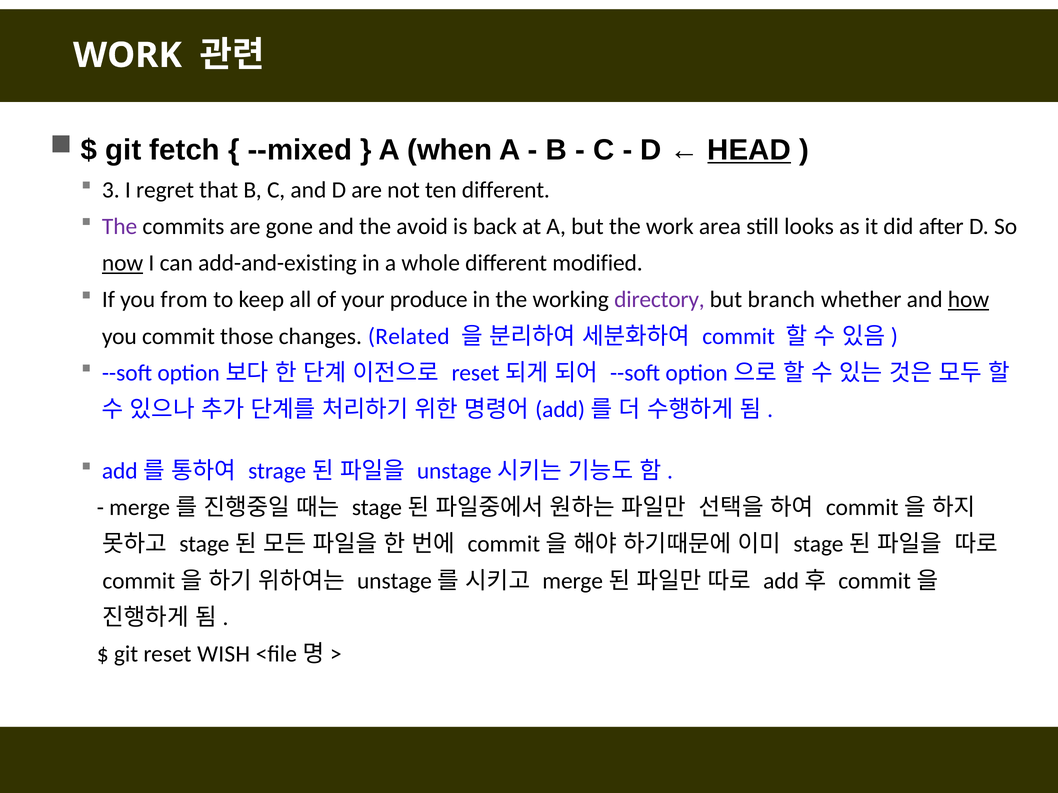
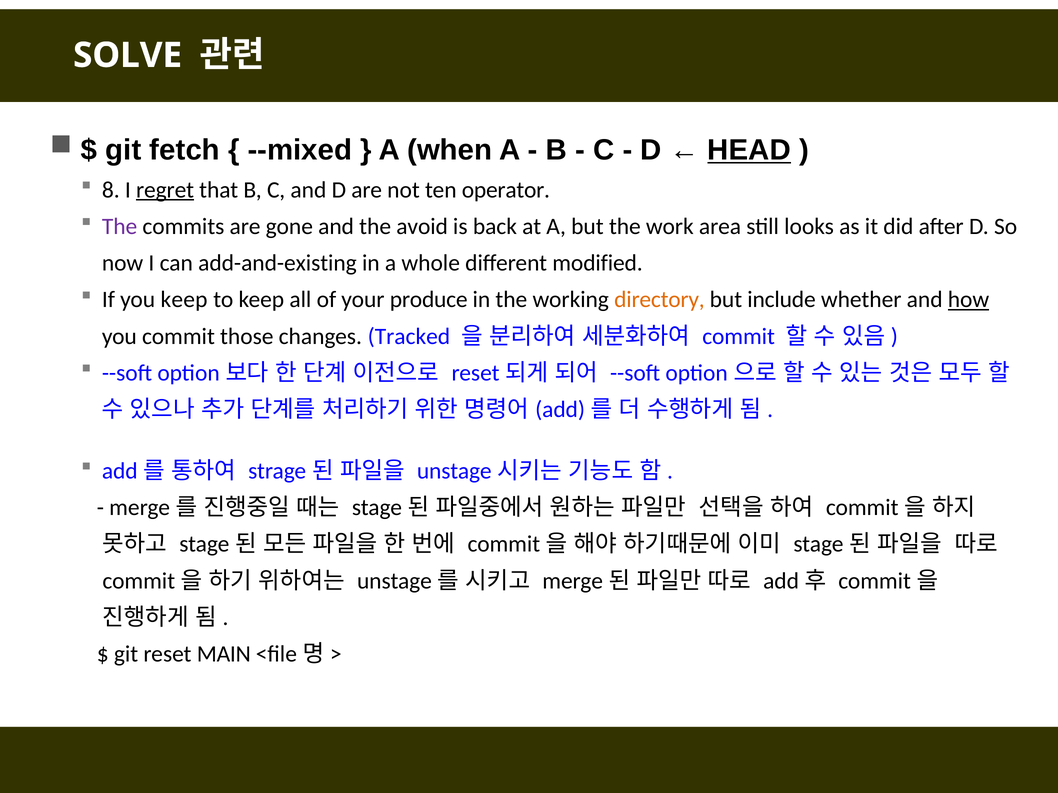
WORK at (127, 55): WORK -> SOLVE
3: 3 -> 8
regret underline: none -> present
ten different: different -> operator
now underline: present -> none
you from: from -> keep
directory colour: purple -> orange
branch: branch -> include
Related: Related -> Tracked
WISH: WISH -> MAIN
